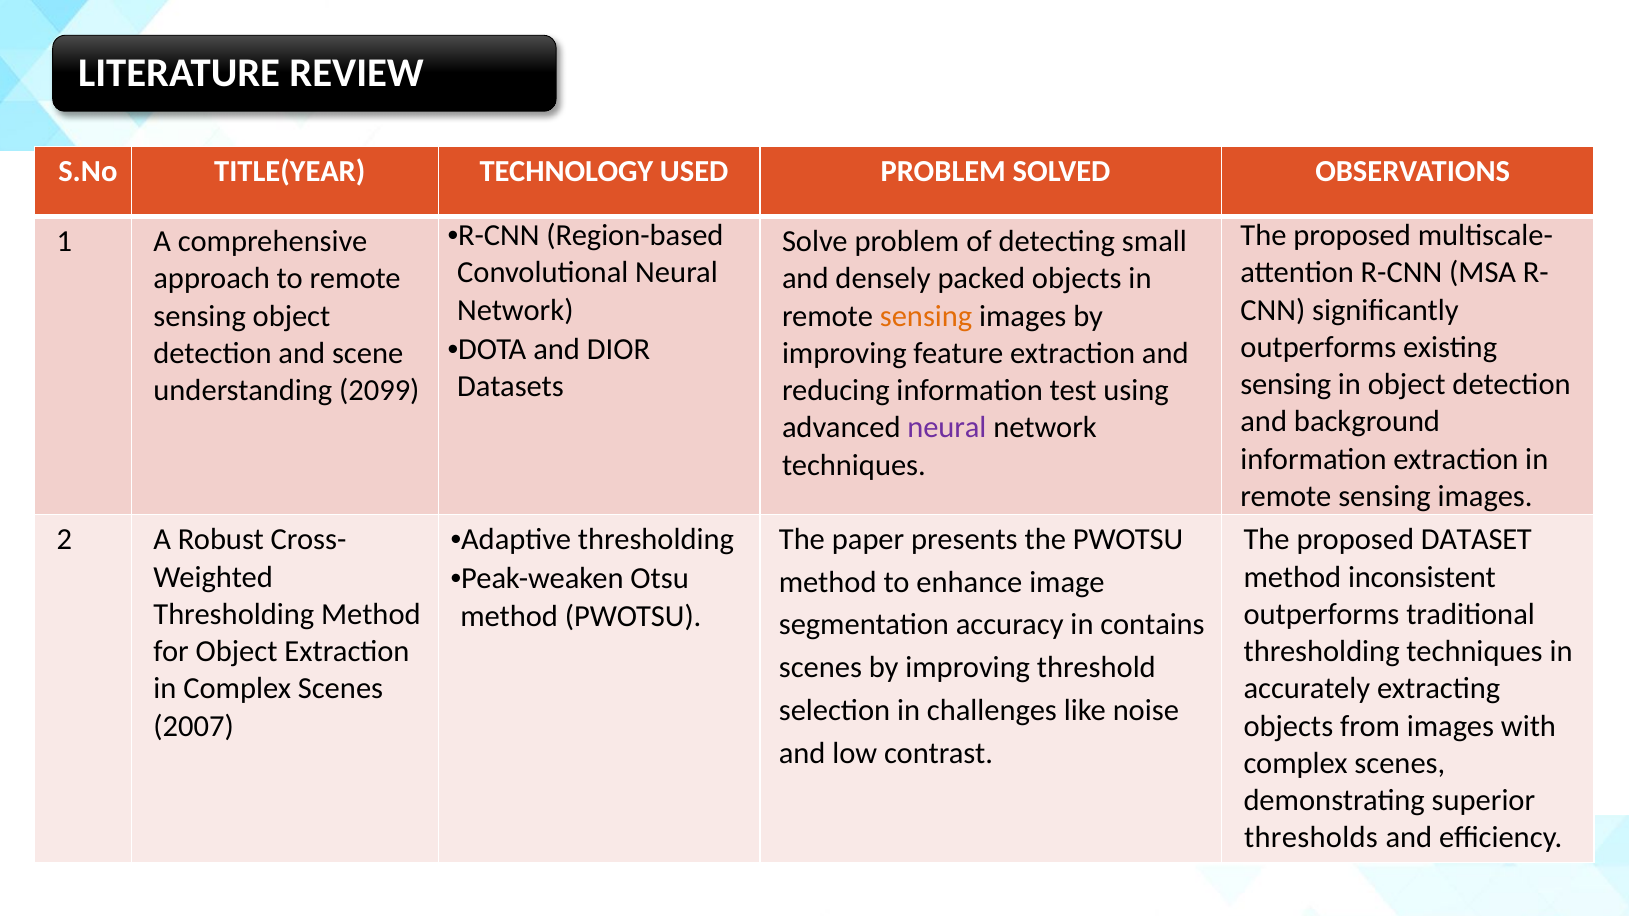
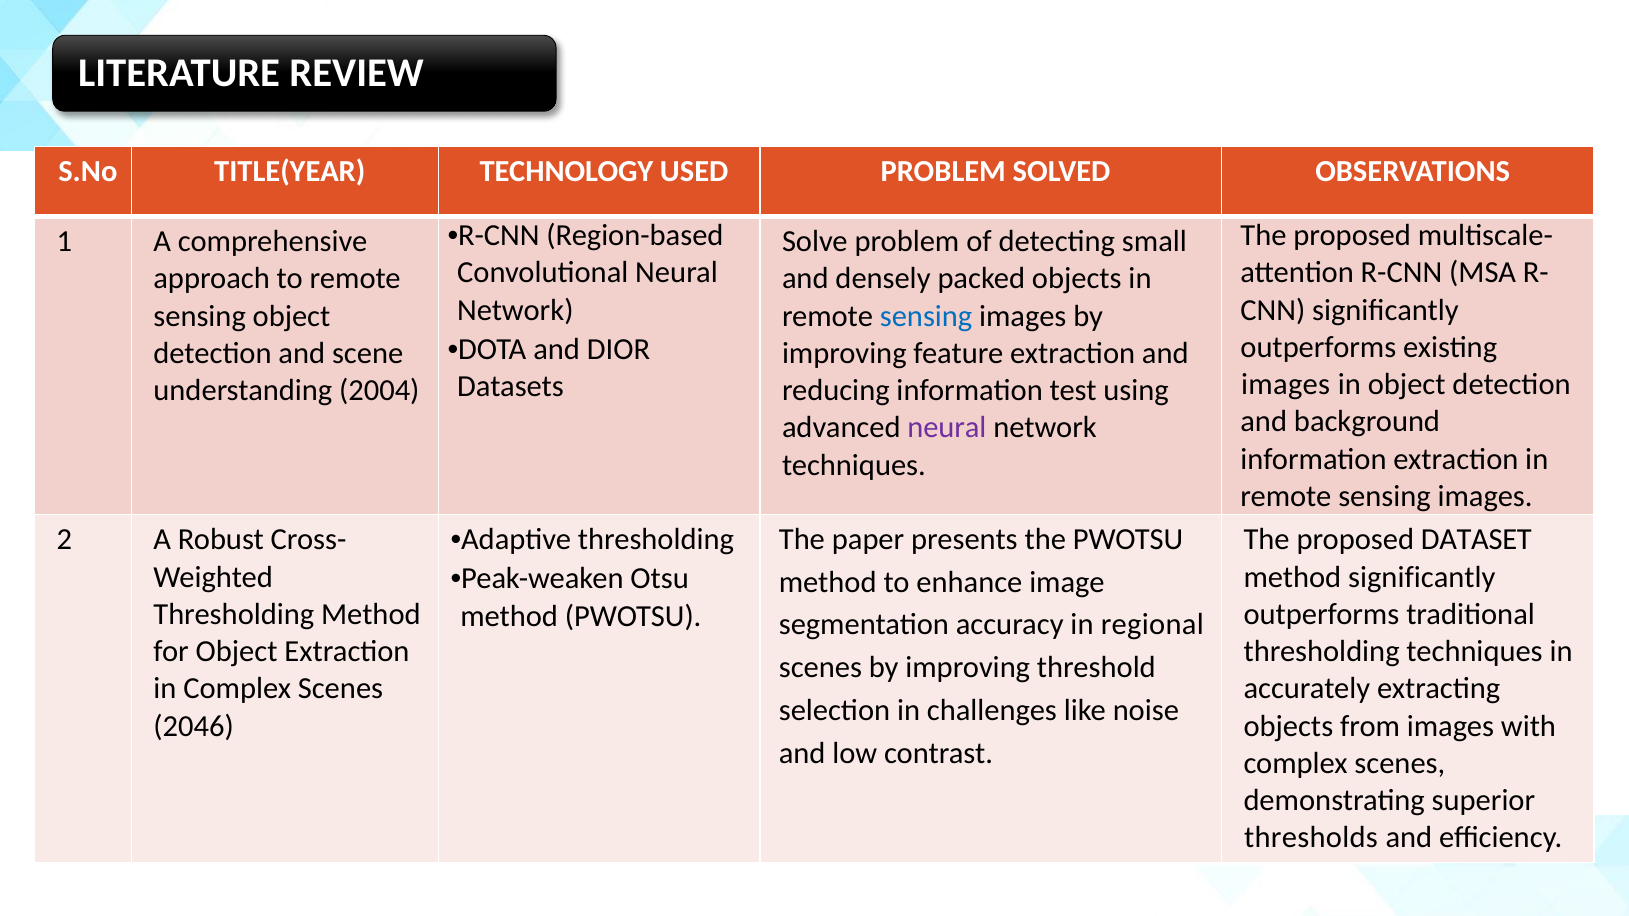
sensing at (926, 316) colour: orange -> blue
sensing at (1286, 385): sensing -> images
2099: 2099 -> 2004
method inconsistent: inconsistent -> significantly
contains: contains -> regional
2007: 2007 -> 2046
